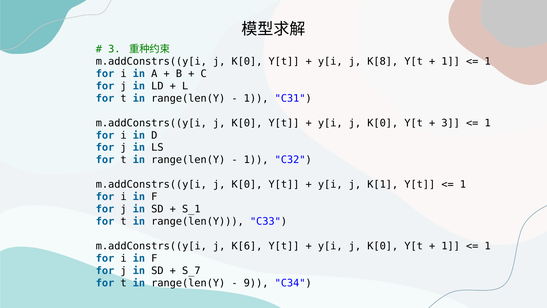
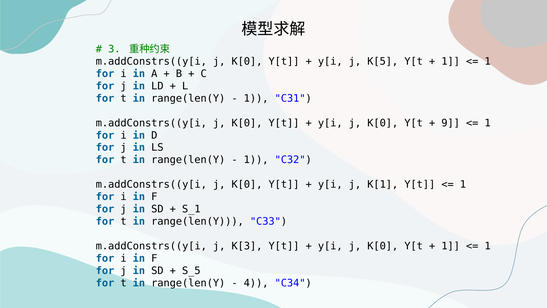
K[8: K[8 -> K[5
3 at (451, 123): 3 -> 9
K[6: K[6 -> K[3
S_7: S_7 -> S_5
9: 9 -> 4
